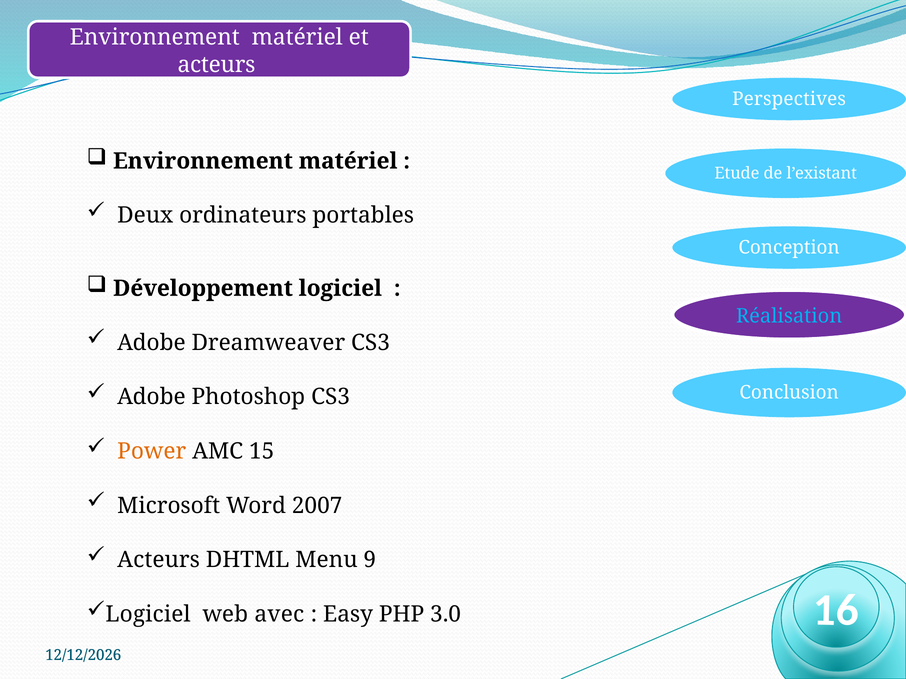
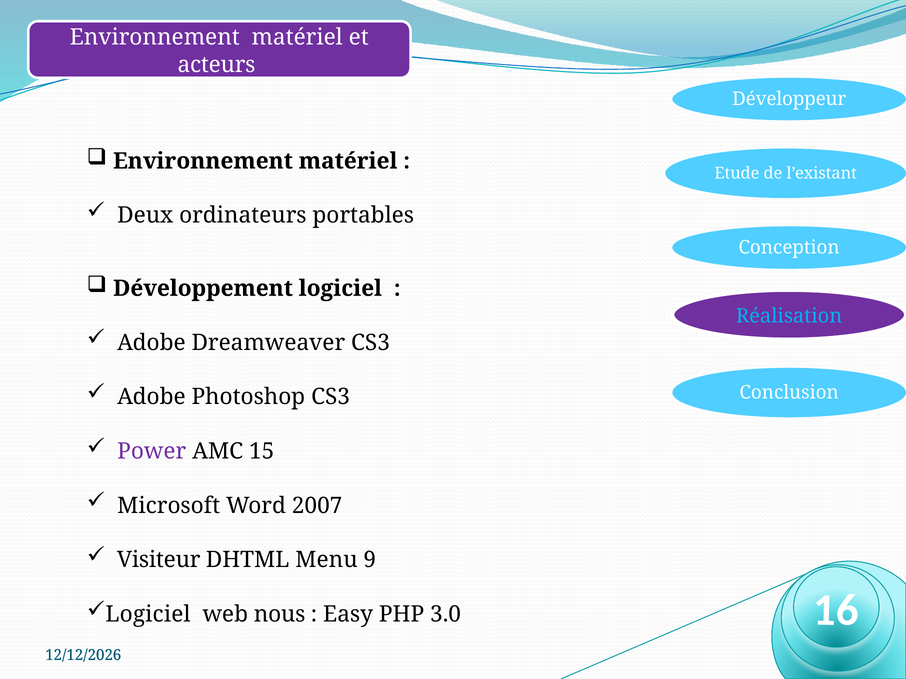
Perspectives: Perspectives -> Développeur
Power colour: orange -> purple
Acteurs at (159, 560): Acteurs -> Visiteur
avec: avec -> nous
